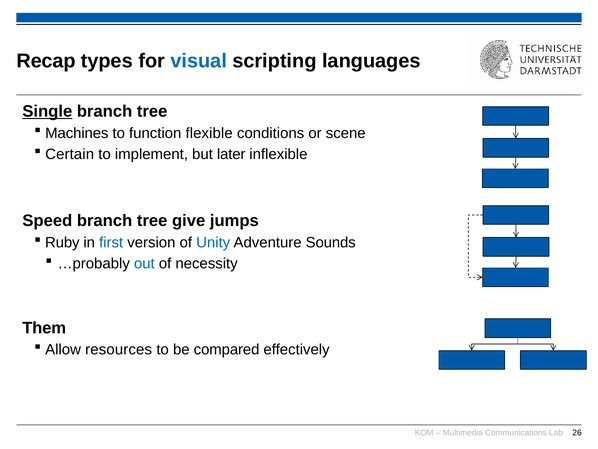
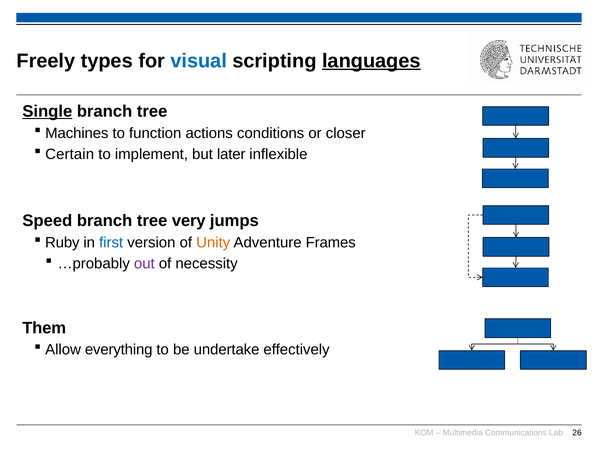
Recap: Recap -> Freely
languages underline: none -> present
flexible: flexible -> actions
scene: scene -> closer
give: give -> very
Unity colour: blue -> orange
Sounds: Sounds -> Frames
out colour: blue -> purple
resources: resources -> everything
compared: compared -> undertake
